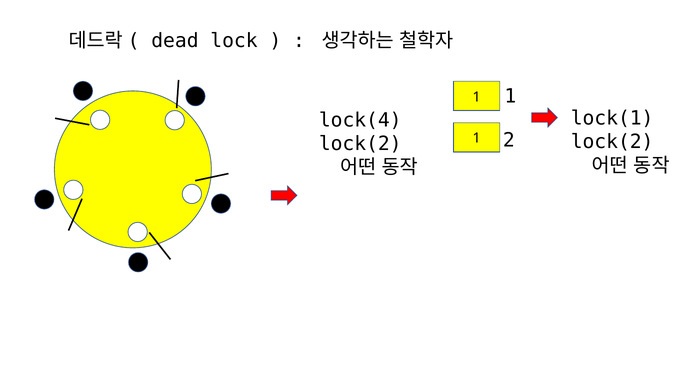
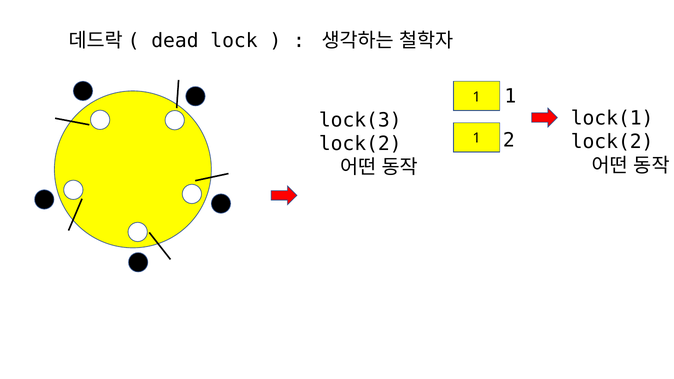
lock(4: lock(4 -> lock(3
